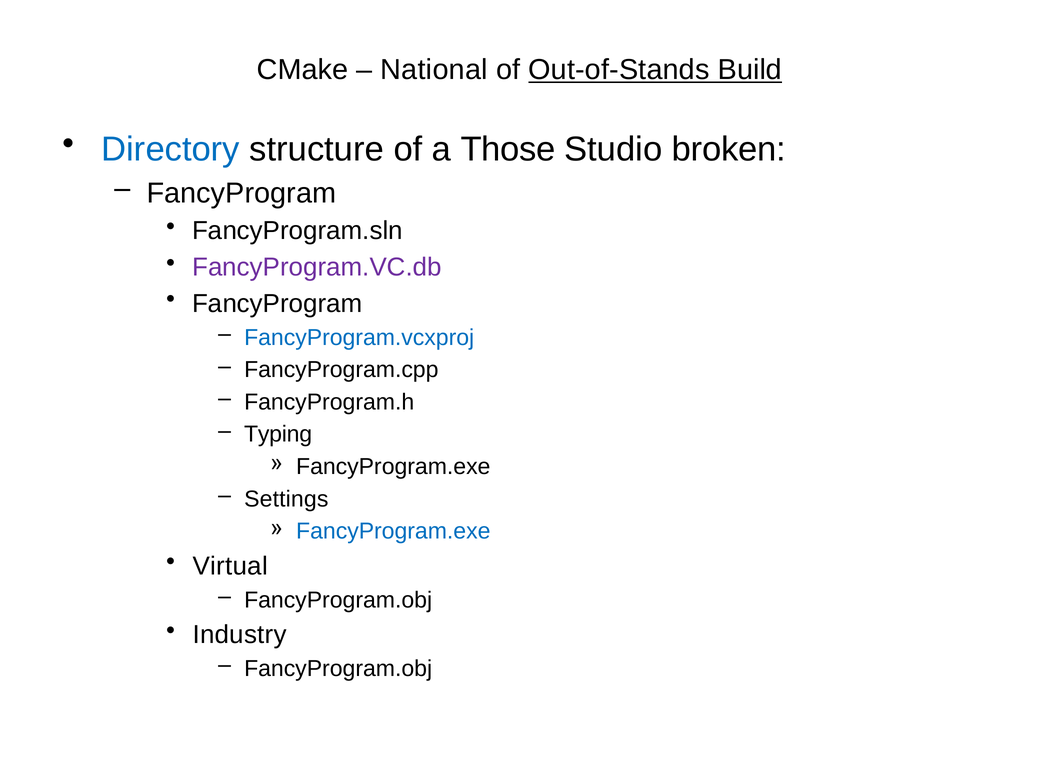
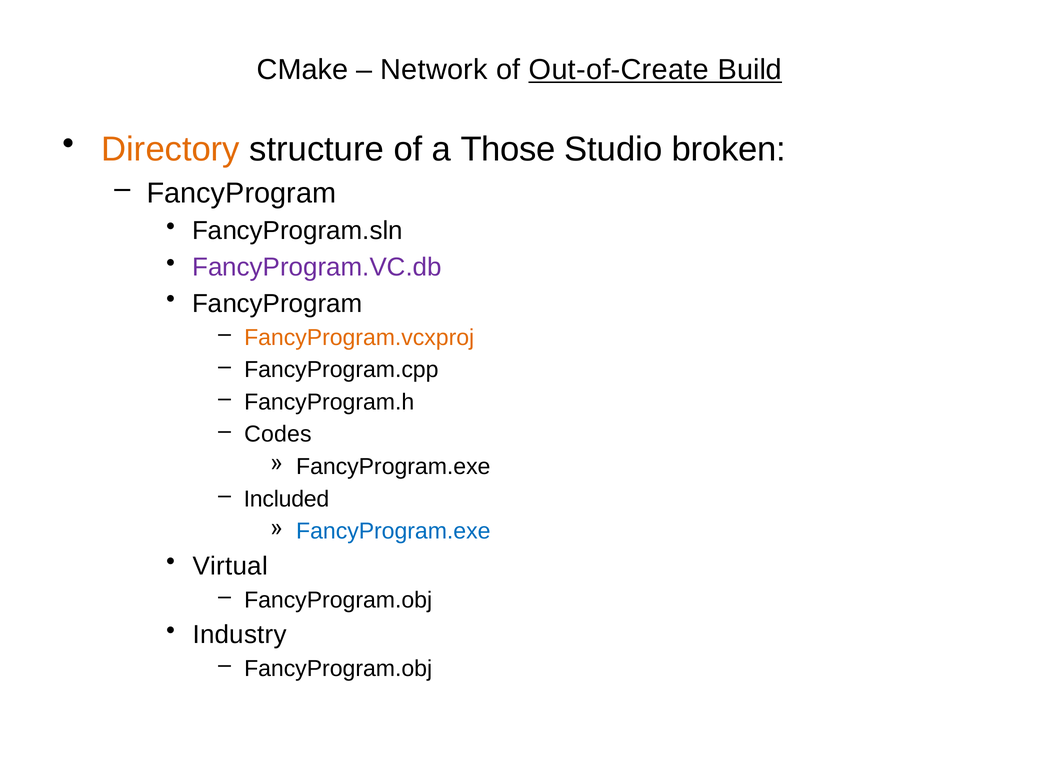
National: National -> Network
Out-of-Stands: Out-of-Stands -> Out-of-Create
Directory colour: blue -> orange
FancyProgram.vcxproj colour: blue -> orange
Typing: Typing -> Codes
Settings: Settings -> Included
